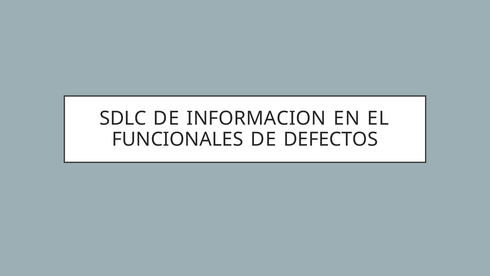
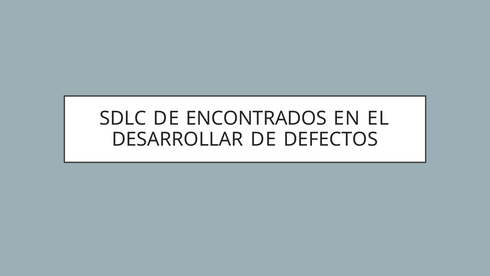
INFORMACION: INFORMACION -> ENCONTRADOS
FUNCIONALES: FUNCIONALES -> DESARROLLAR
